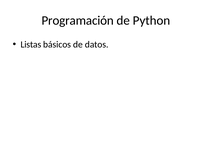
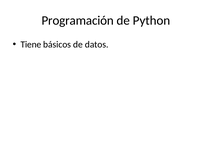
Listas: Listas -> Tiene
